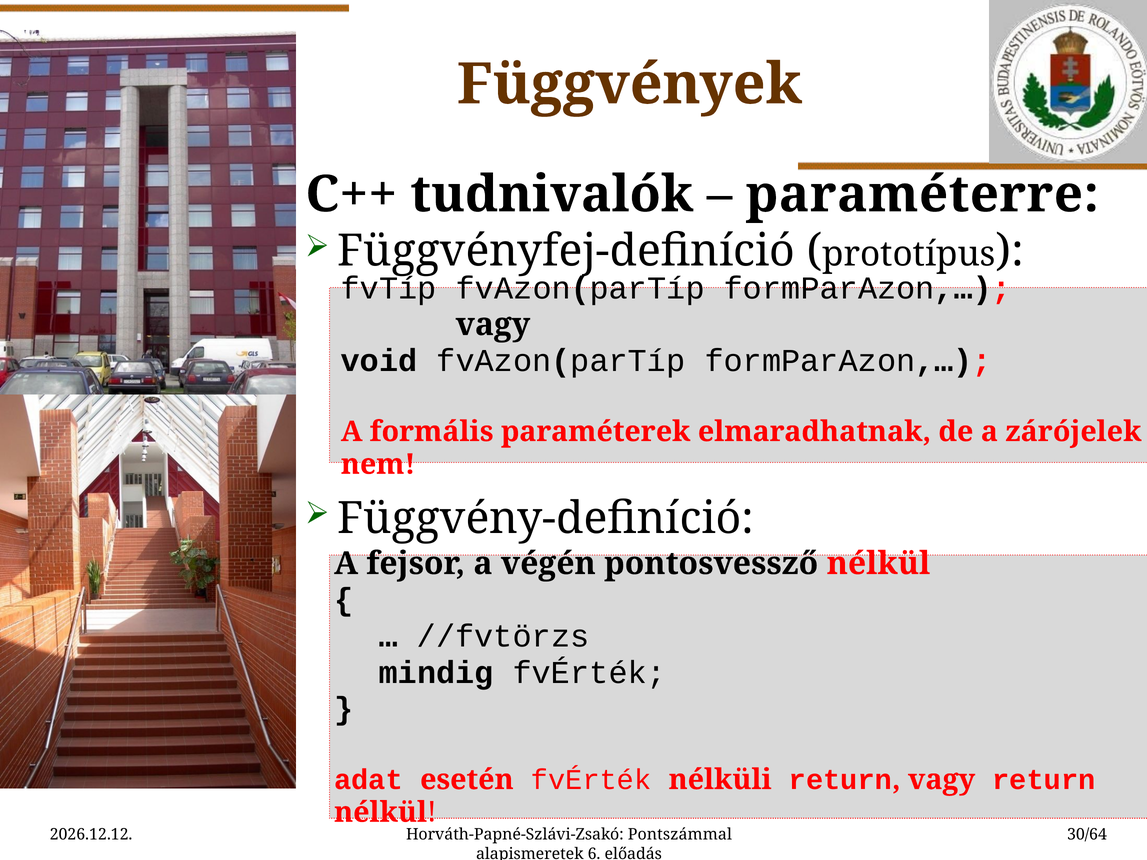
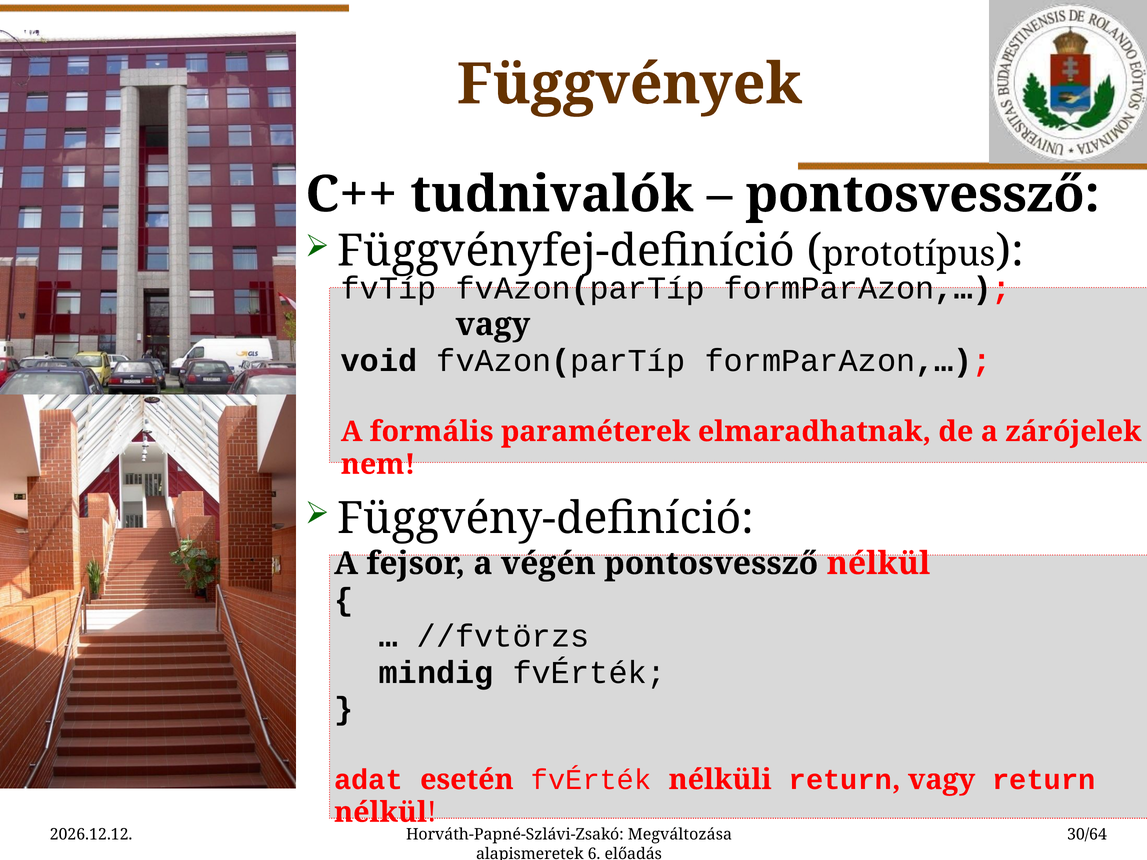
paraméterre at (922, 195): paraméterre -> pontosvessző
Pontszámmal: Pontszámmal -> Megváltozása
